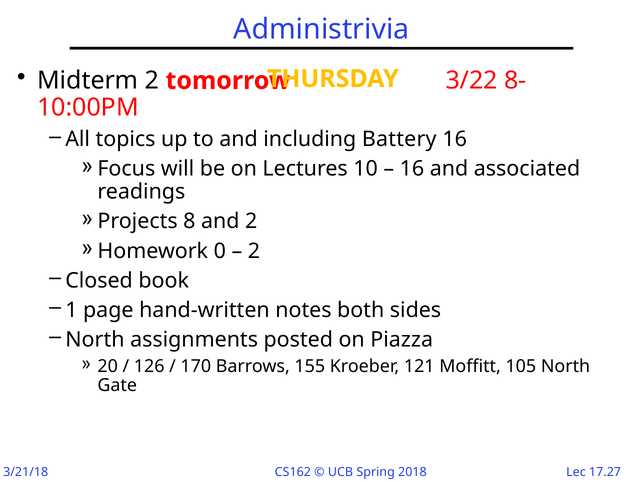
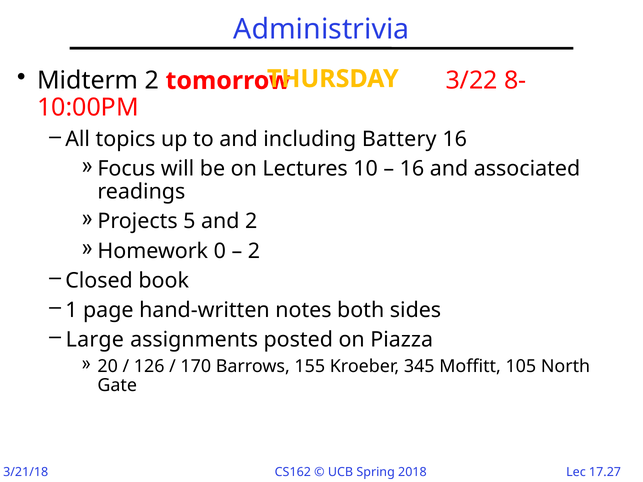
8: 8 -> 5
North at (95, 340): North -> Large
121: 121 -> 345
